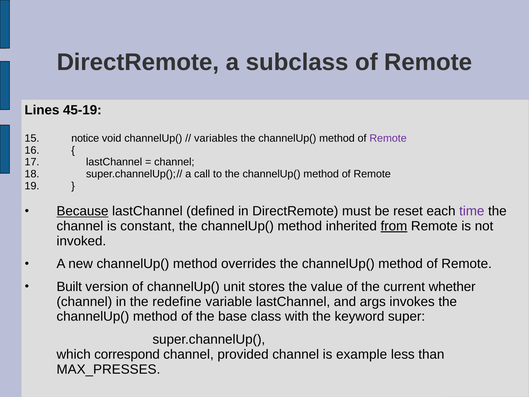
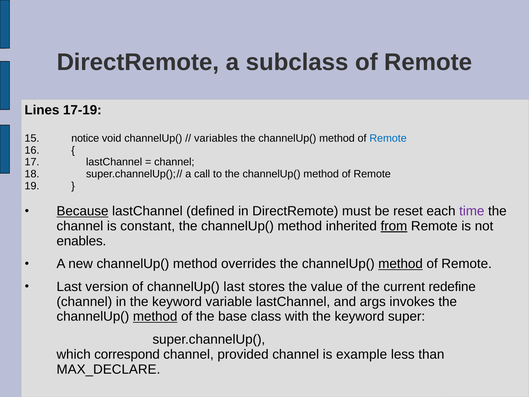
45-19: 45-19 -> 17-19
Remote at (388, 138) colour: purple -> blue
invoked: invoked -> enables
method at (401, 264) underline: none -> present
Built at (69, 287): Built -> Last
channelUp( unit: unit -> last
whether: whether -> redefine
in the redefine: redefine -> keyword
method at (155, 316) underline: none -> present
MAX_PRESSES: MAX_PRESSES -> MAX_DECLARE
